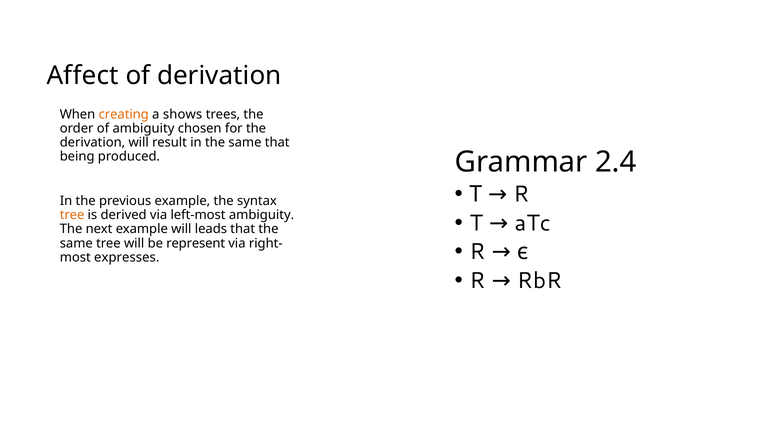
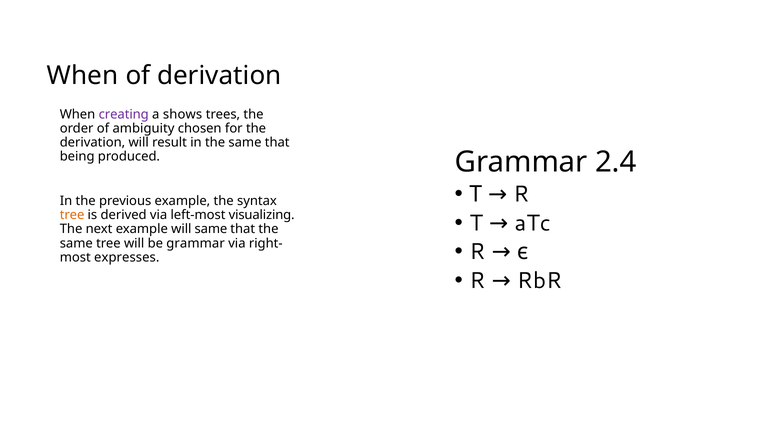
Affect at (83, 76): Affect -> When
creating colour: orange -> purple
left-most ambiguity: ambiguity -> visualizing
will leads: leads -> same
be represent: represent -> grammar
